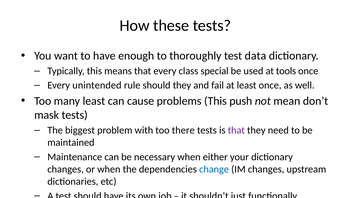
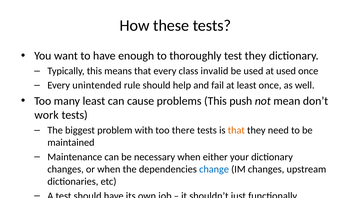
test data: data -> they
special: special -> invalid
at tools: tools -> used
should they: they -> help
mask: mask -> work
that at (236, 130) colour: purple -> orange
